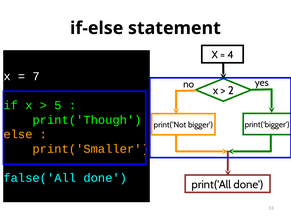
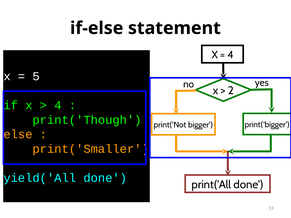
7: 7 -> 5
5 at (58, 105): 5 -> 4
false('All: false('All -> yield('All
